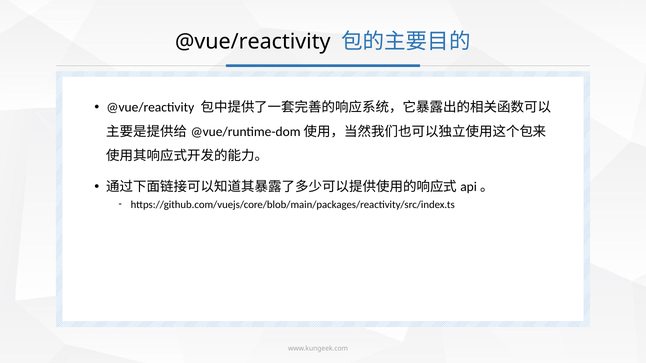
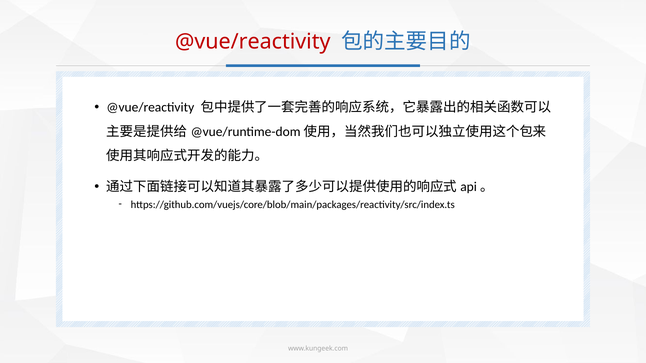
@vue/reactivity at (253, 42) colour: black -> red
